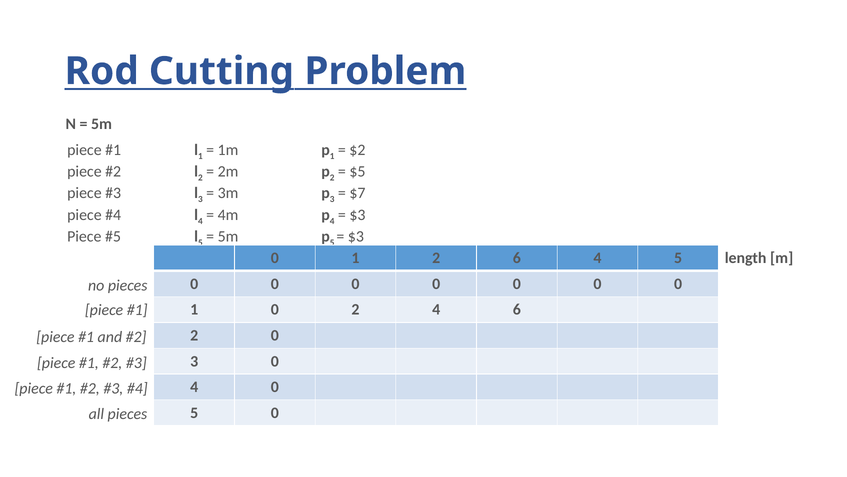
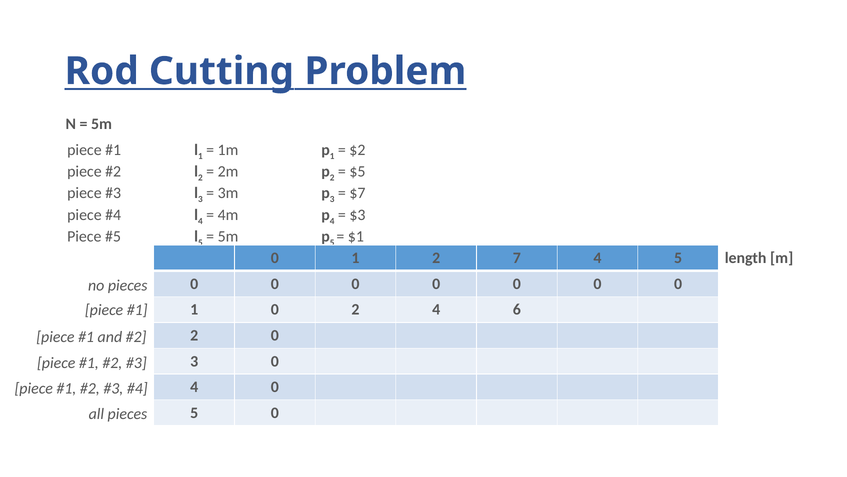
$3 at (356, 236): $3 -> $1
2 6: 6 -> 7
